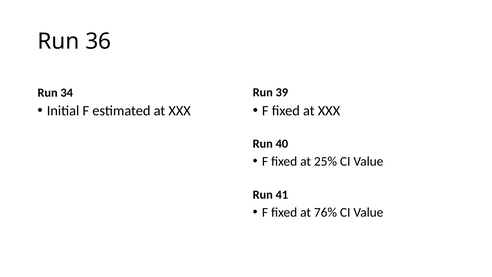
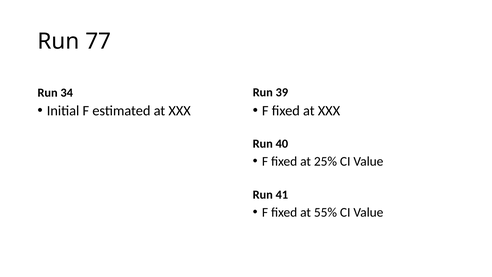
36: 36 -> 77
76%: 76% -> 55%
